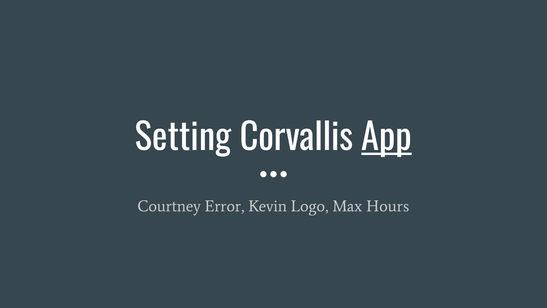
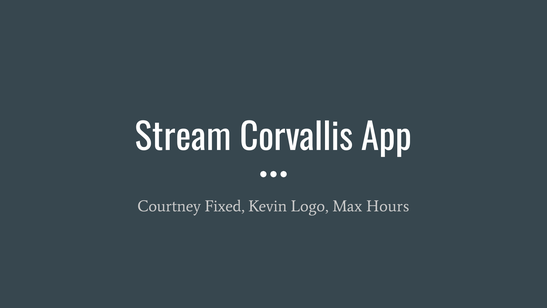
Setting: Setting -> Stream
App underline: present -> none
Error: Error -> Fixed
